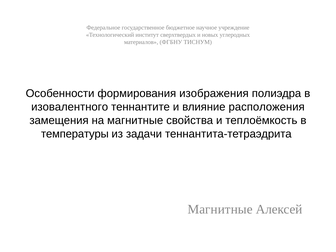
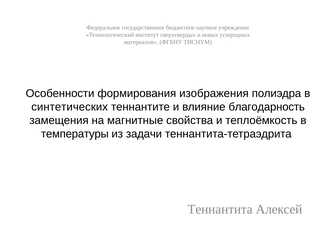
изовалентного: изовалентного -> синтетических
расположения: расположения -> благодарность
Магнитные at (220, 209): Магнитные -> Теннантита
